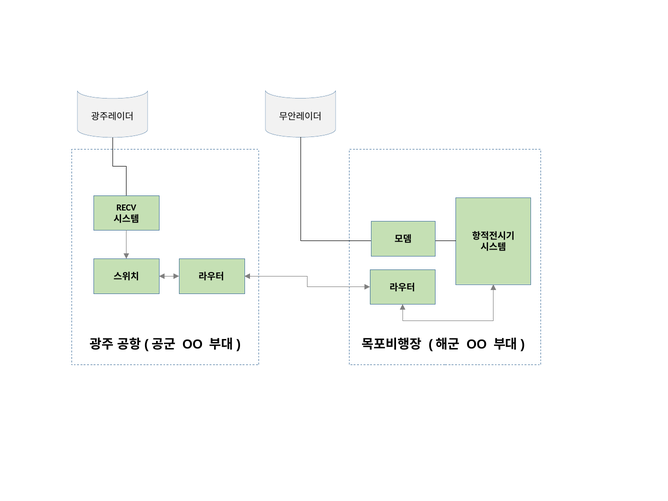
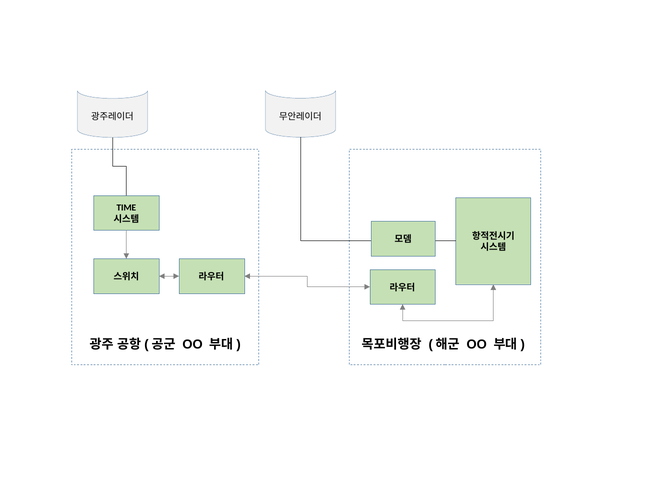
RECV: RECV -> TIME
